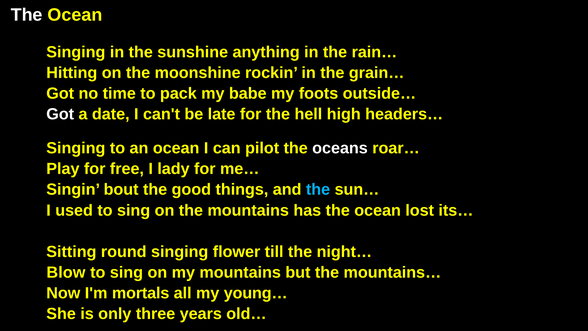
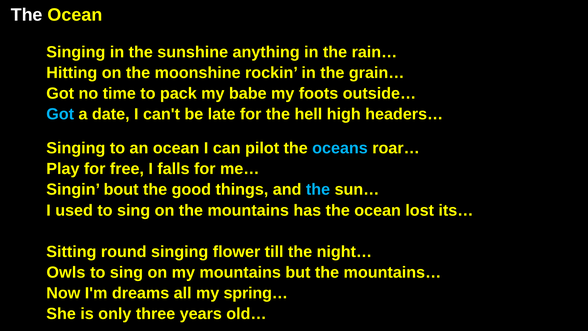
Got at (60, 114) colour: white -> light blue
oceans colour: white -> light blue
lady: lady -> falls
Blow: Blow -> Owls
mortals: mortals -> dreams
young…: young… -> spring…
